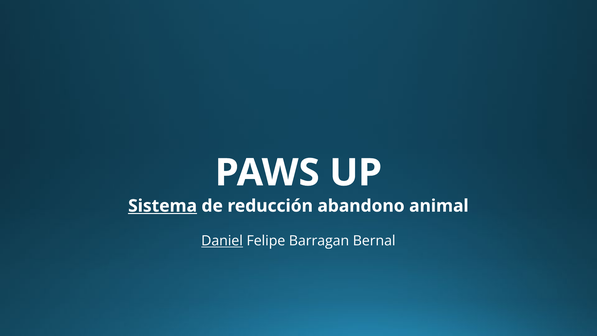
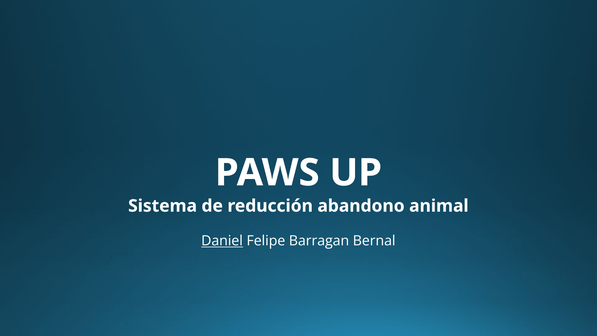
Sistema underline: present -> none
